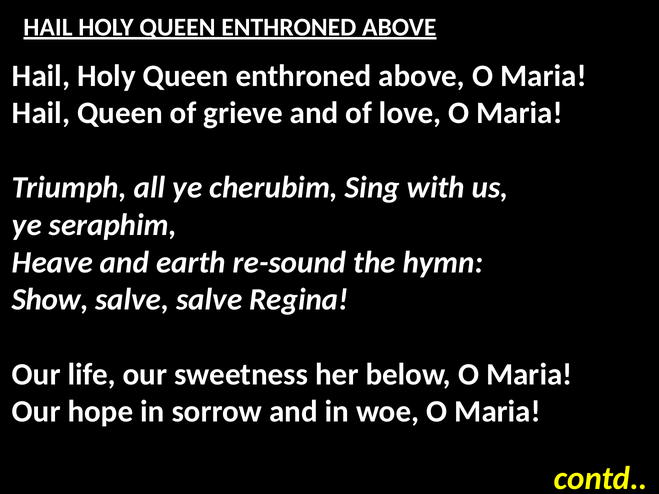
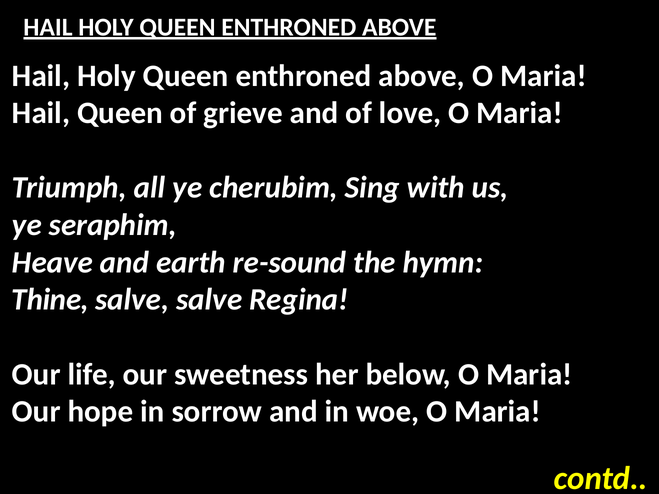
Show: Show -> Thine
